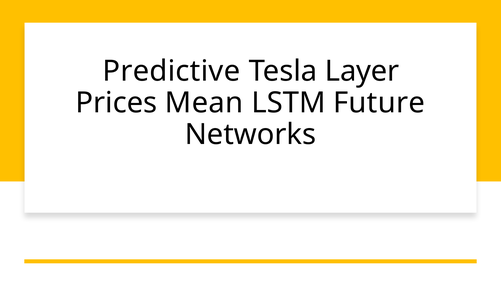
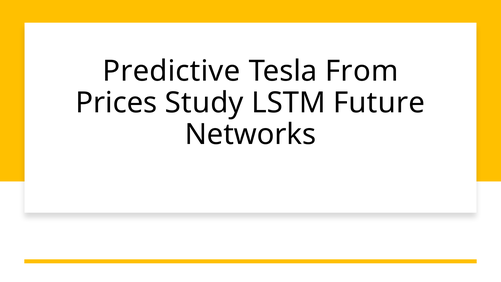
Layer: Layer -> From
Mean: Mean -> Study
